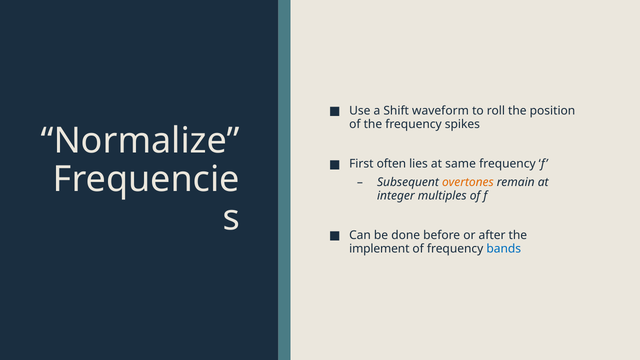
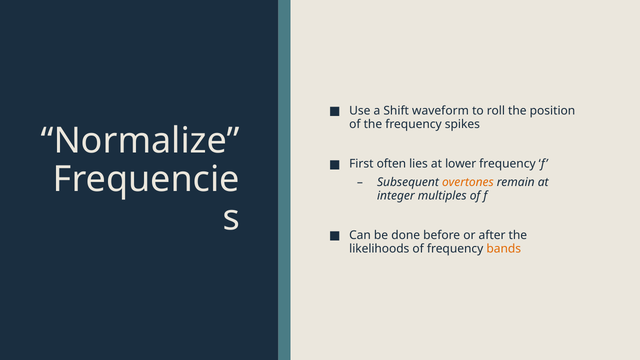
same: same -> lower
implement: implement -> likelihoods
bands colour: blue -> orange
